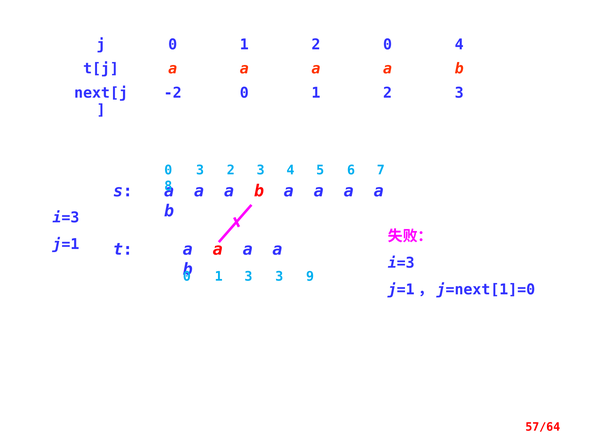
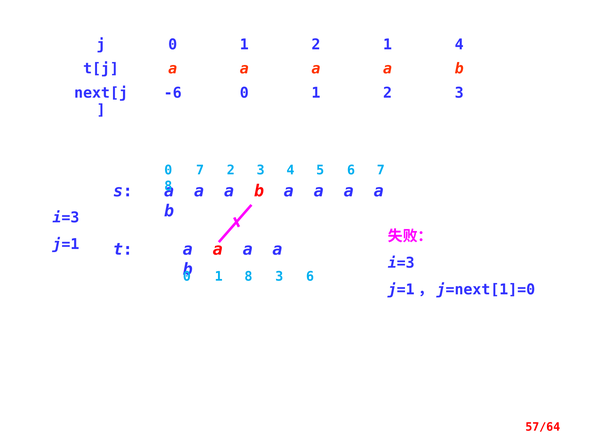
2 0: 0 -> 1
-2: -2 -> -6
0 3: 3 -> 7
1 3: 3 -> 8
3 9: 9 -> 6
